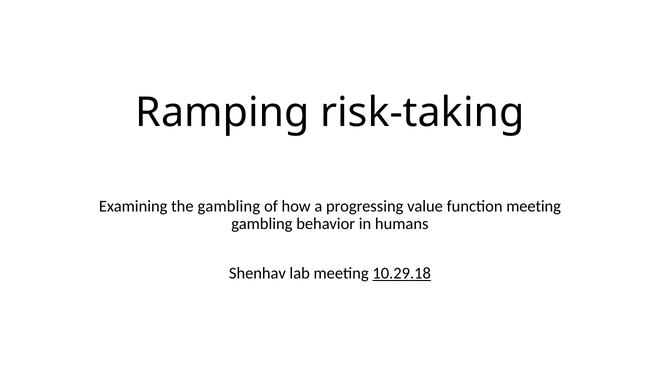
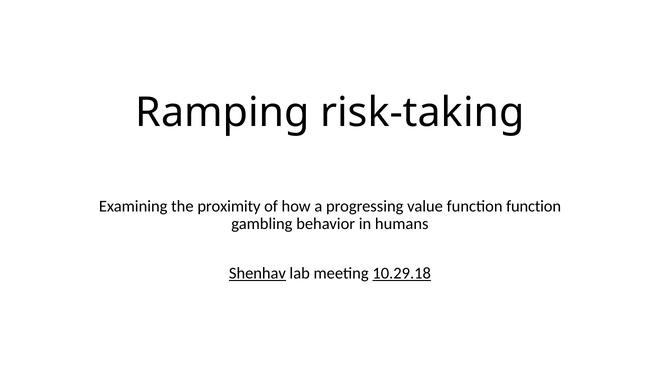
the gambling: gambling -> proximity
function meeting: meeting -> function
Shenhav underline: none -> present
